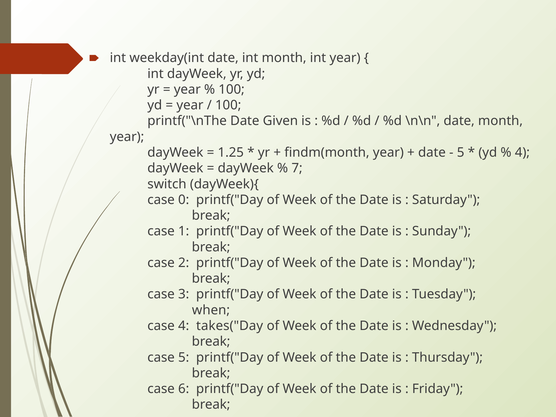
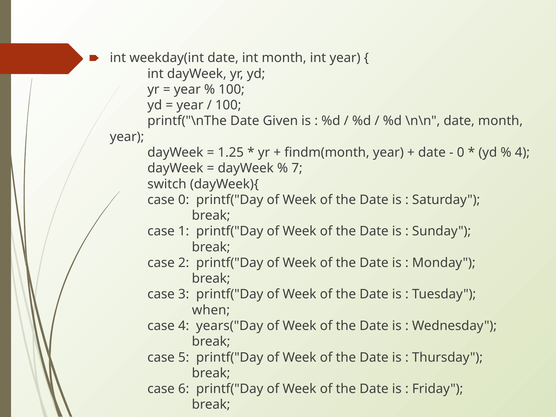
5 at (461, 152): 5 -> 0
takes("Day: takes("Day -> years("Day
